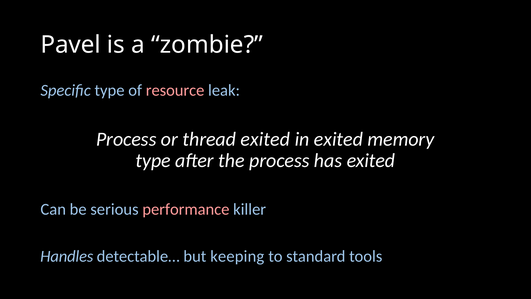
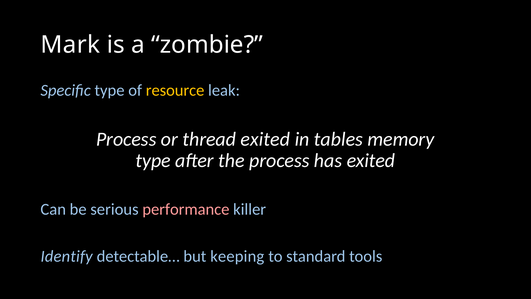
Pavel: Pavel -> Mark
resource colour: pink -> yellow
in exited: exited -> tables
Handles: Handles -> Identify
